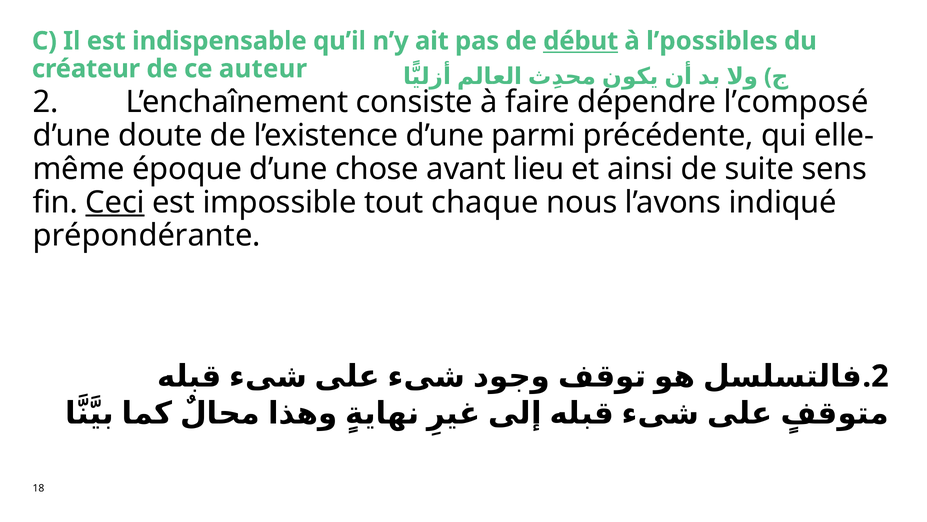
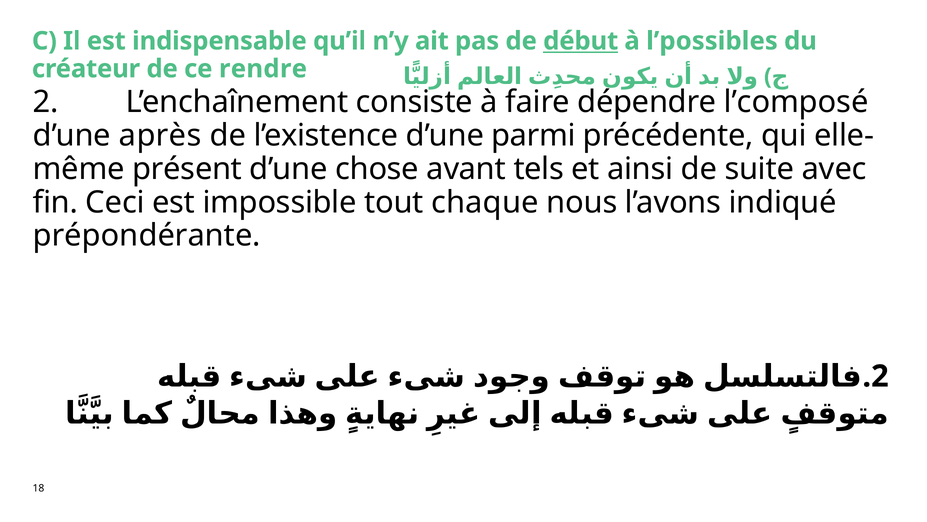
auteur: auteur -> rendre
doute: doute -> après
époque: époque -> présent
lieu: lieu -> tels
sens: sens -> avec
Ceci underline: present -> none
